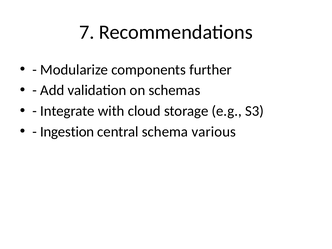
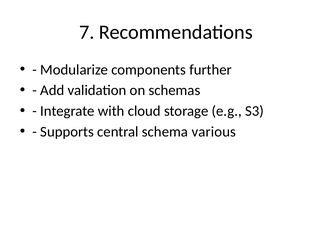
Ingestion: Ingestion -> Supports
